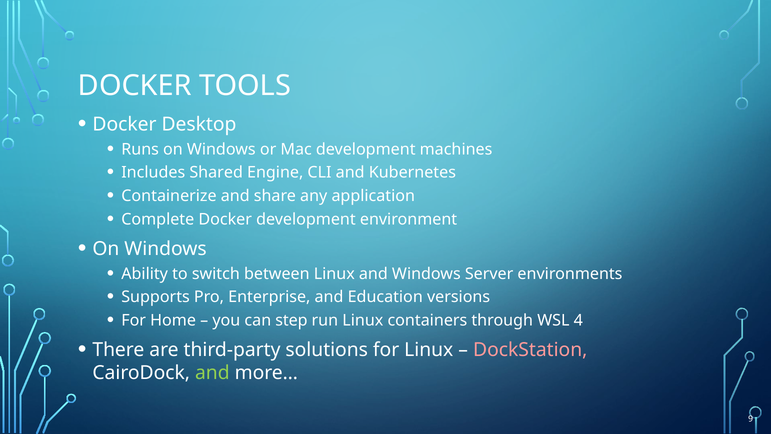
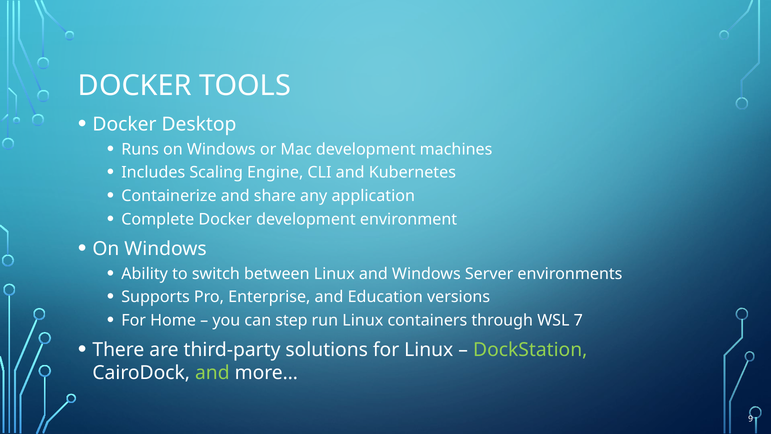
Shared: Shared -> Scaling
4: 4 -> 7
DockStation colour: pink -> light green
